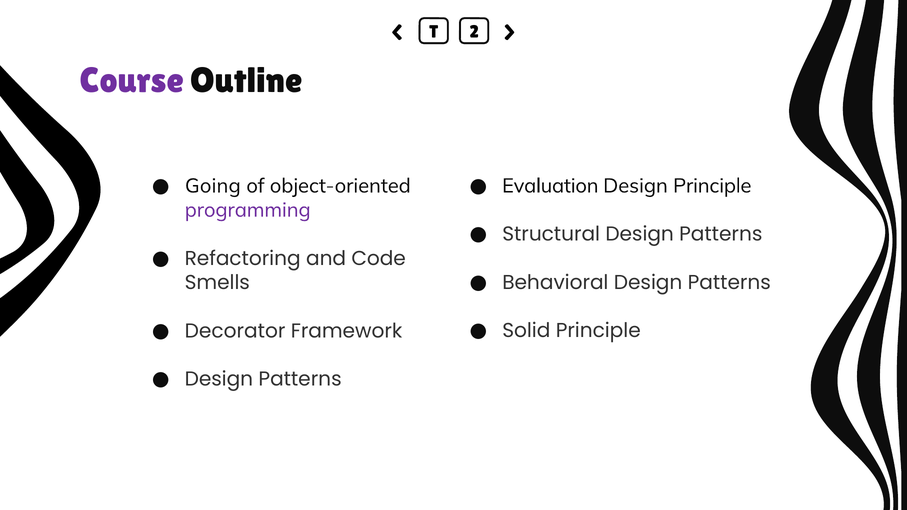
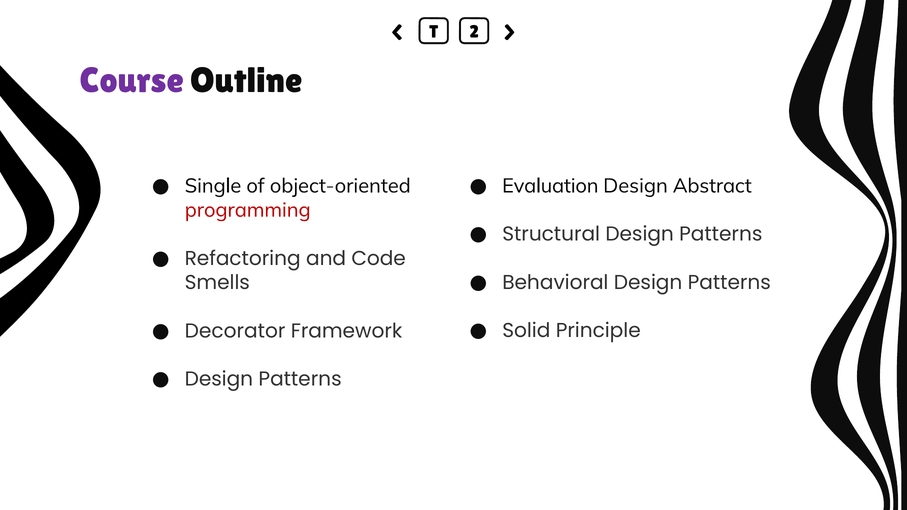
Design Principle: Principle -> Abstract
Going: Going -> Single
programming colour: purple -> red
